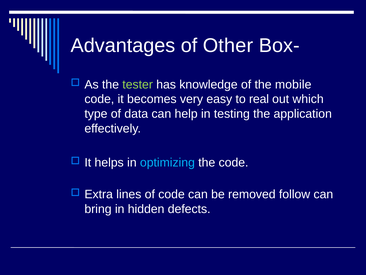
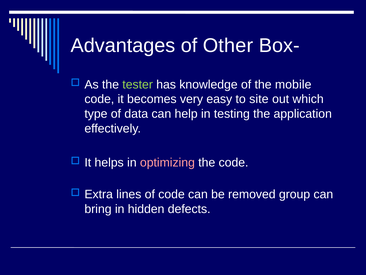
real: real -> site
optimizing colour: light blue -> pink
follow: follow -> group
